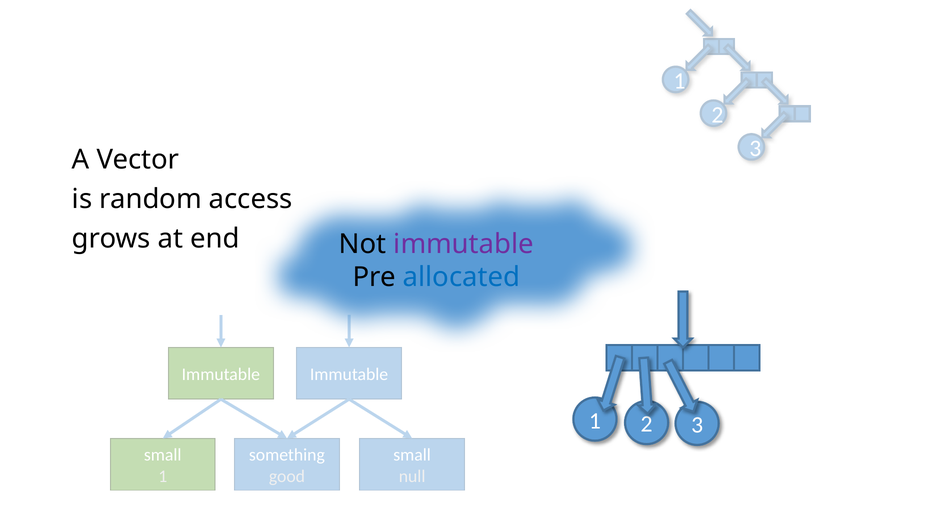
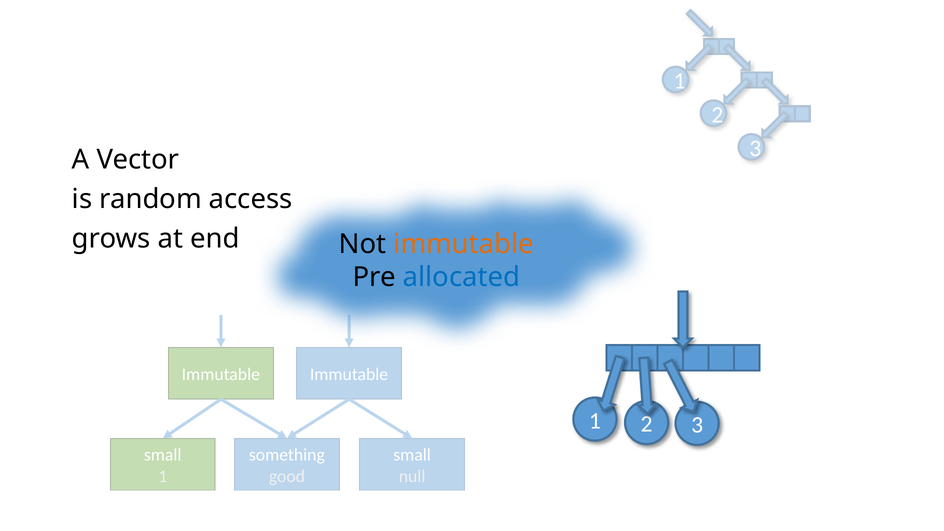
immutable at (464, 244) colour: purple -> orange
